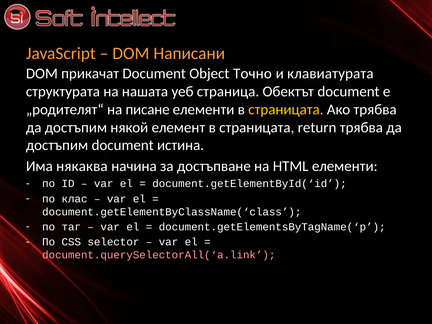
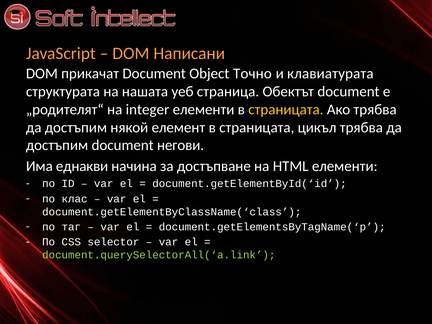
писане: писане -> integer
return: return -> цикъл
истина: истина -> негови
някаква: някаква -> еднакви
document.querySelectorAll(‘a.link colour: pink -> light green
